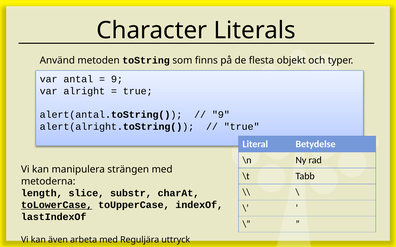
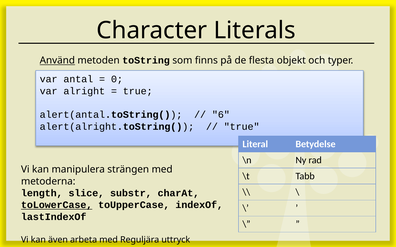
Använd underline: none -> present
9 at (117, 79): 9 -> 0
9 at (221, 115): 9 -> 6
